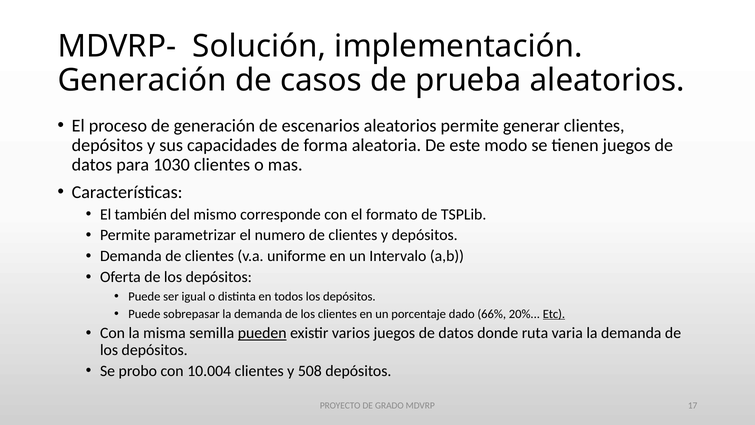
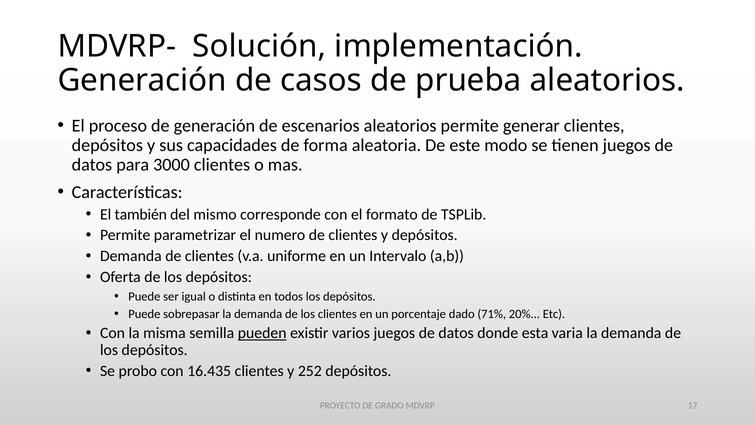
1030: 1030 -> 3000
66%: 66% -> 71%
Etc underline: present -> none
ruta: ruta -> esta
10.004: 10.004 -> 16.435
508: 508 -> 252
